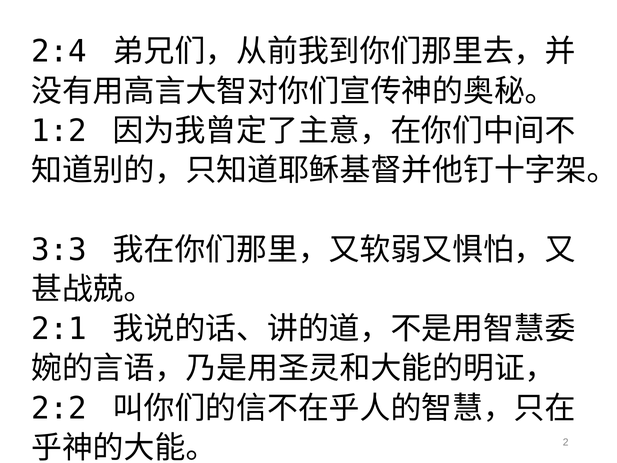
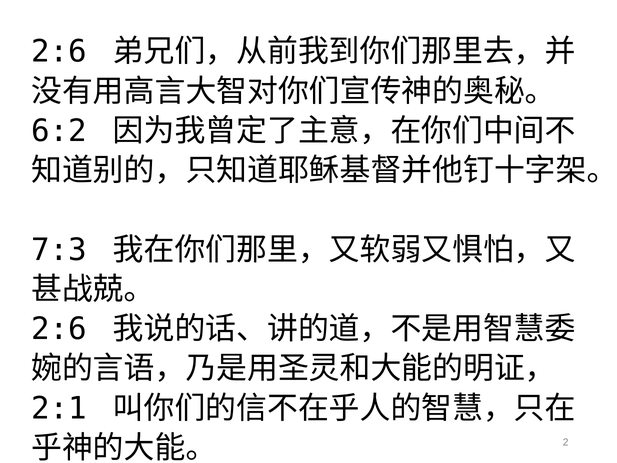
2:4 at (59, 52): 2:4 -> 2:6
1:2: 1:2 -> 6:2
3:3: 3:3 -> 7:3
2:1 at (59, 329): 2:1 -> 2:6
2:2: 2:2 -> 2:1
